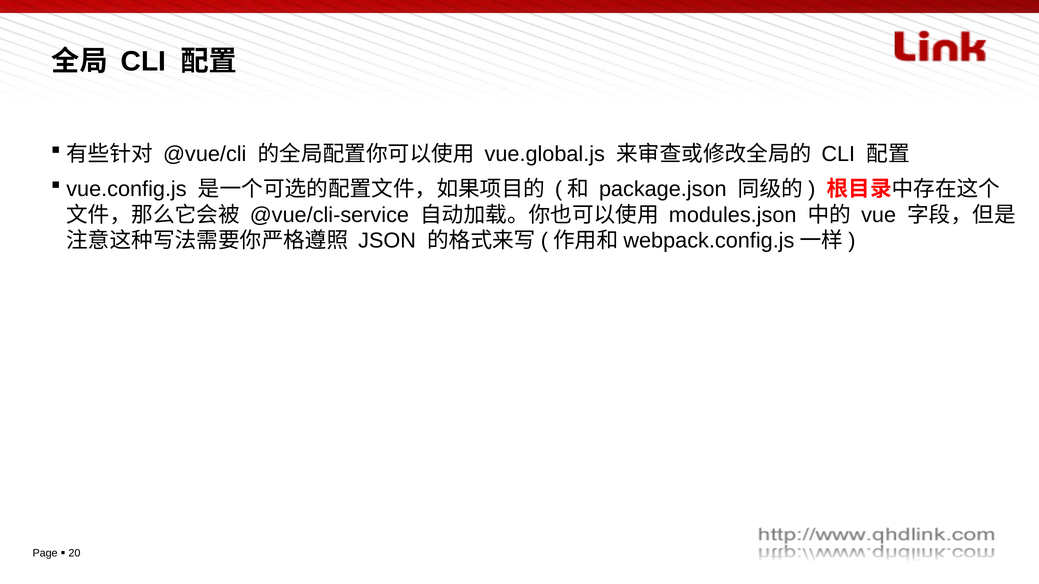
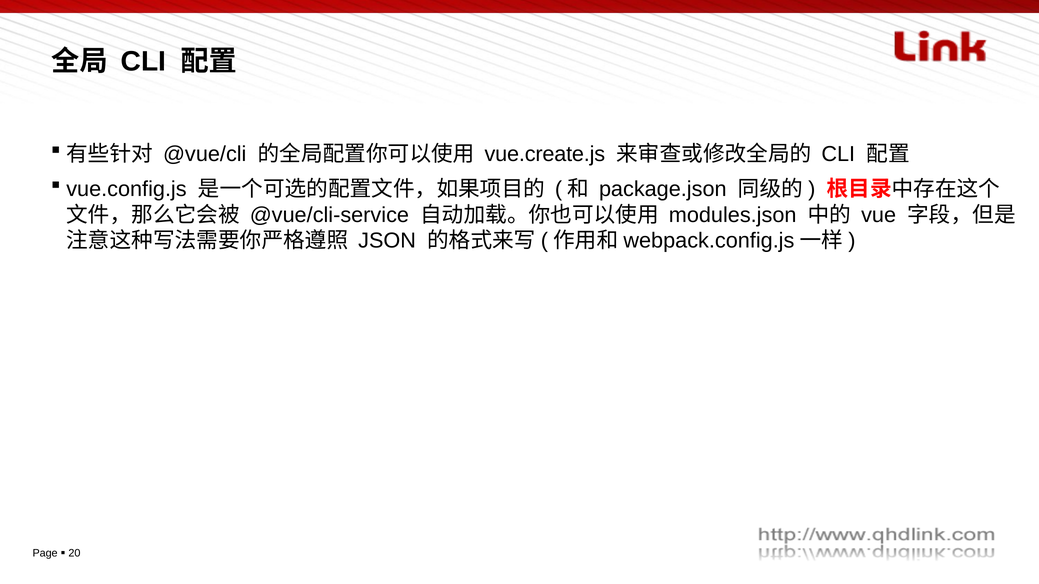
vue.global.js: vue.global.js -> vue.create.js
